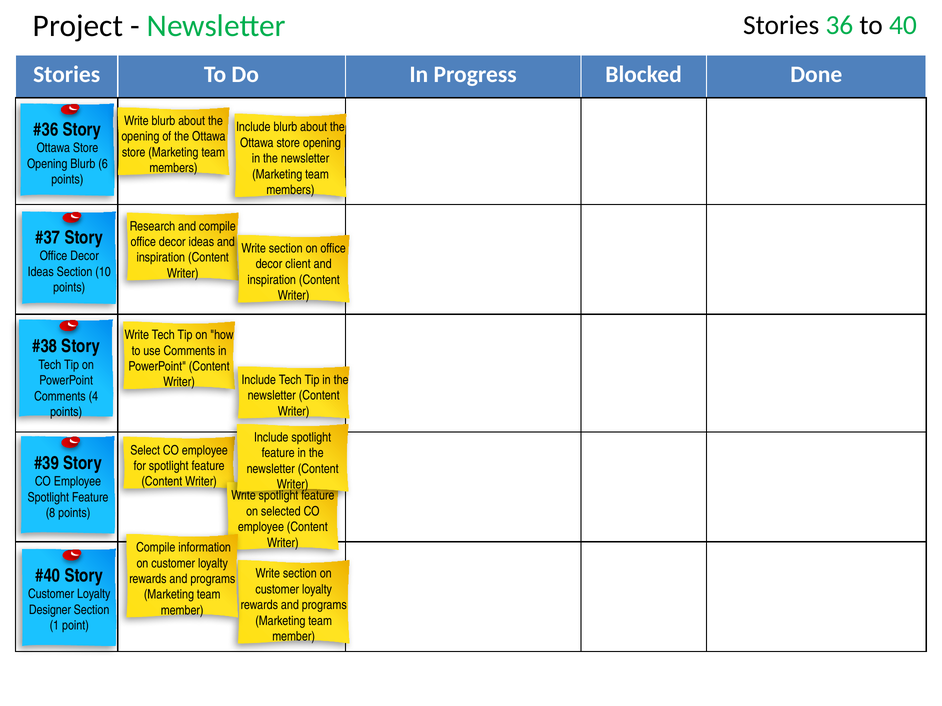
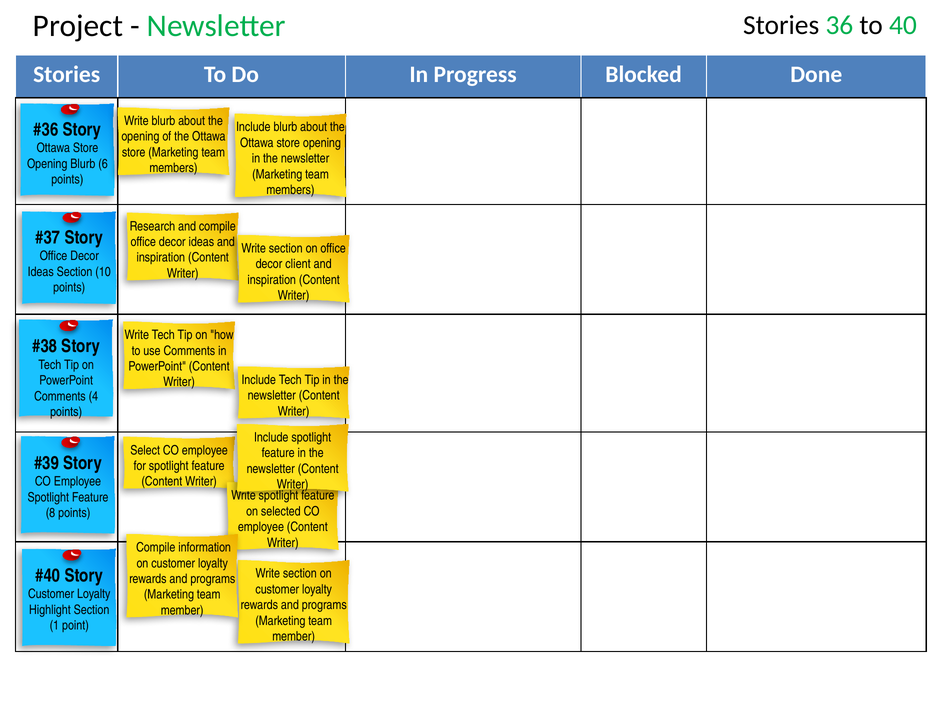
Designer: Designer -> Highlight
